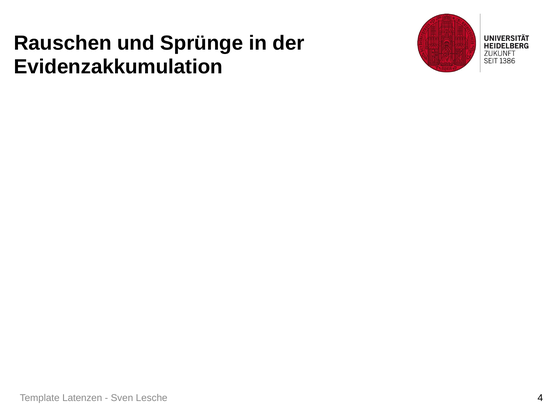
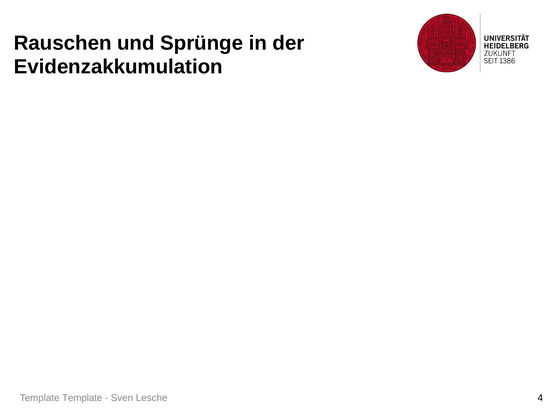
Template Latenzen: Latenzen -> Template
